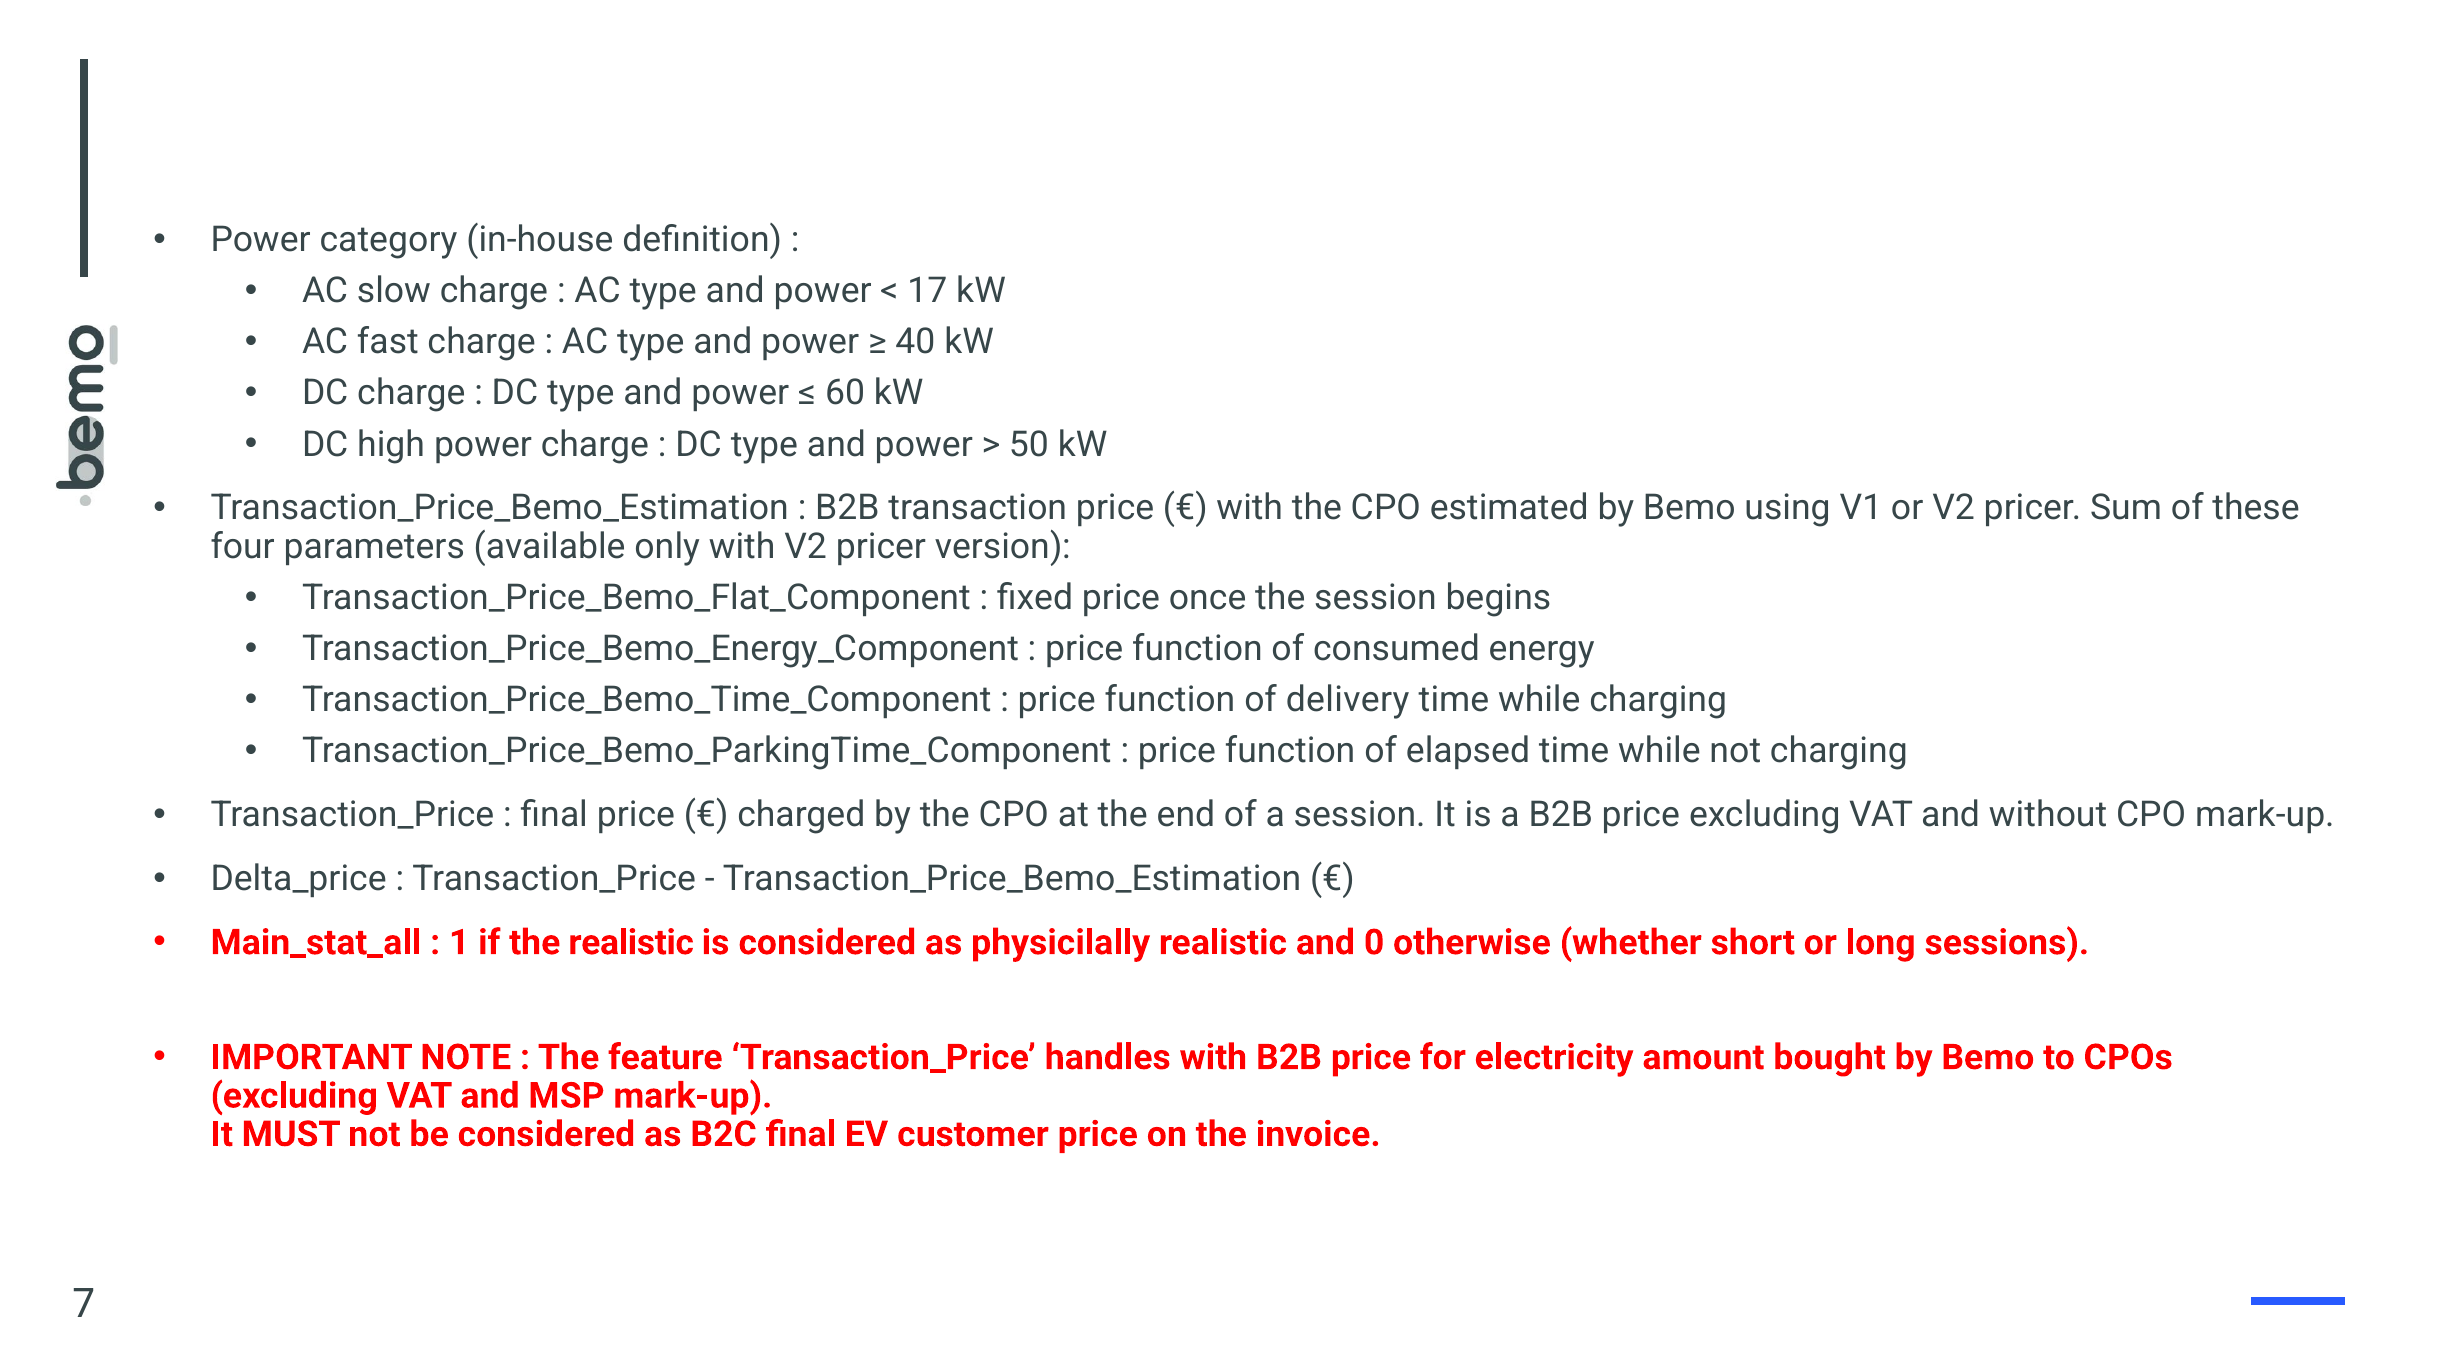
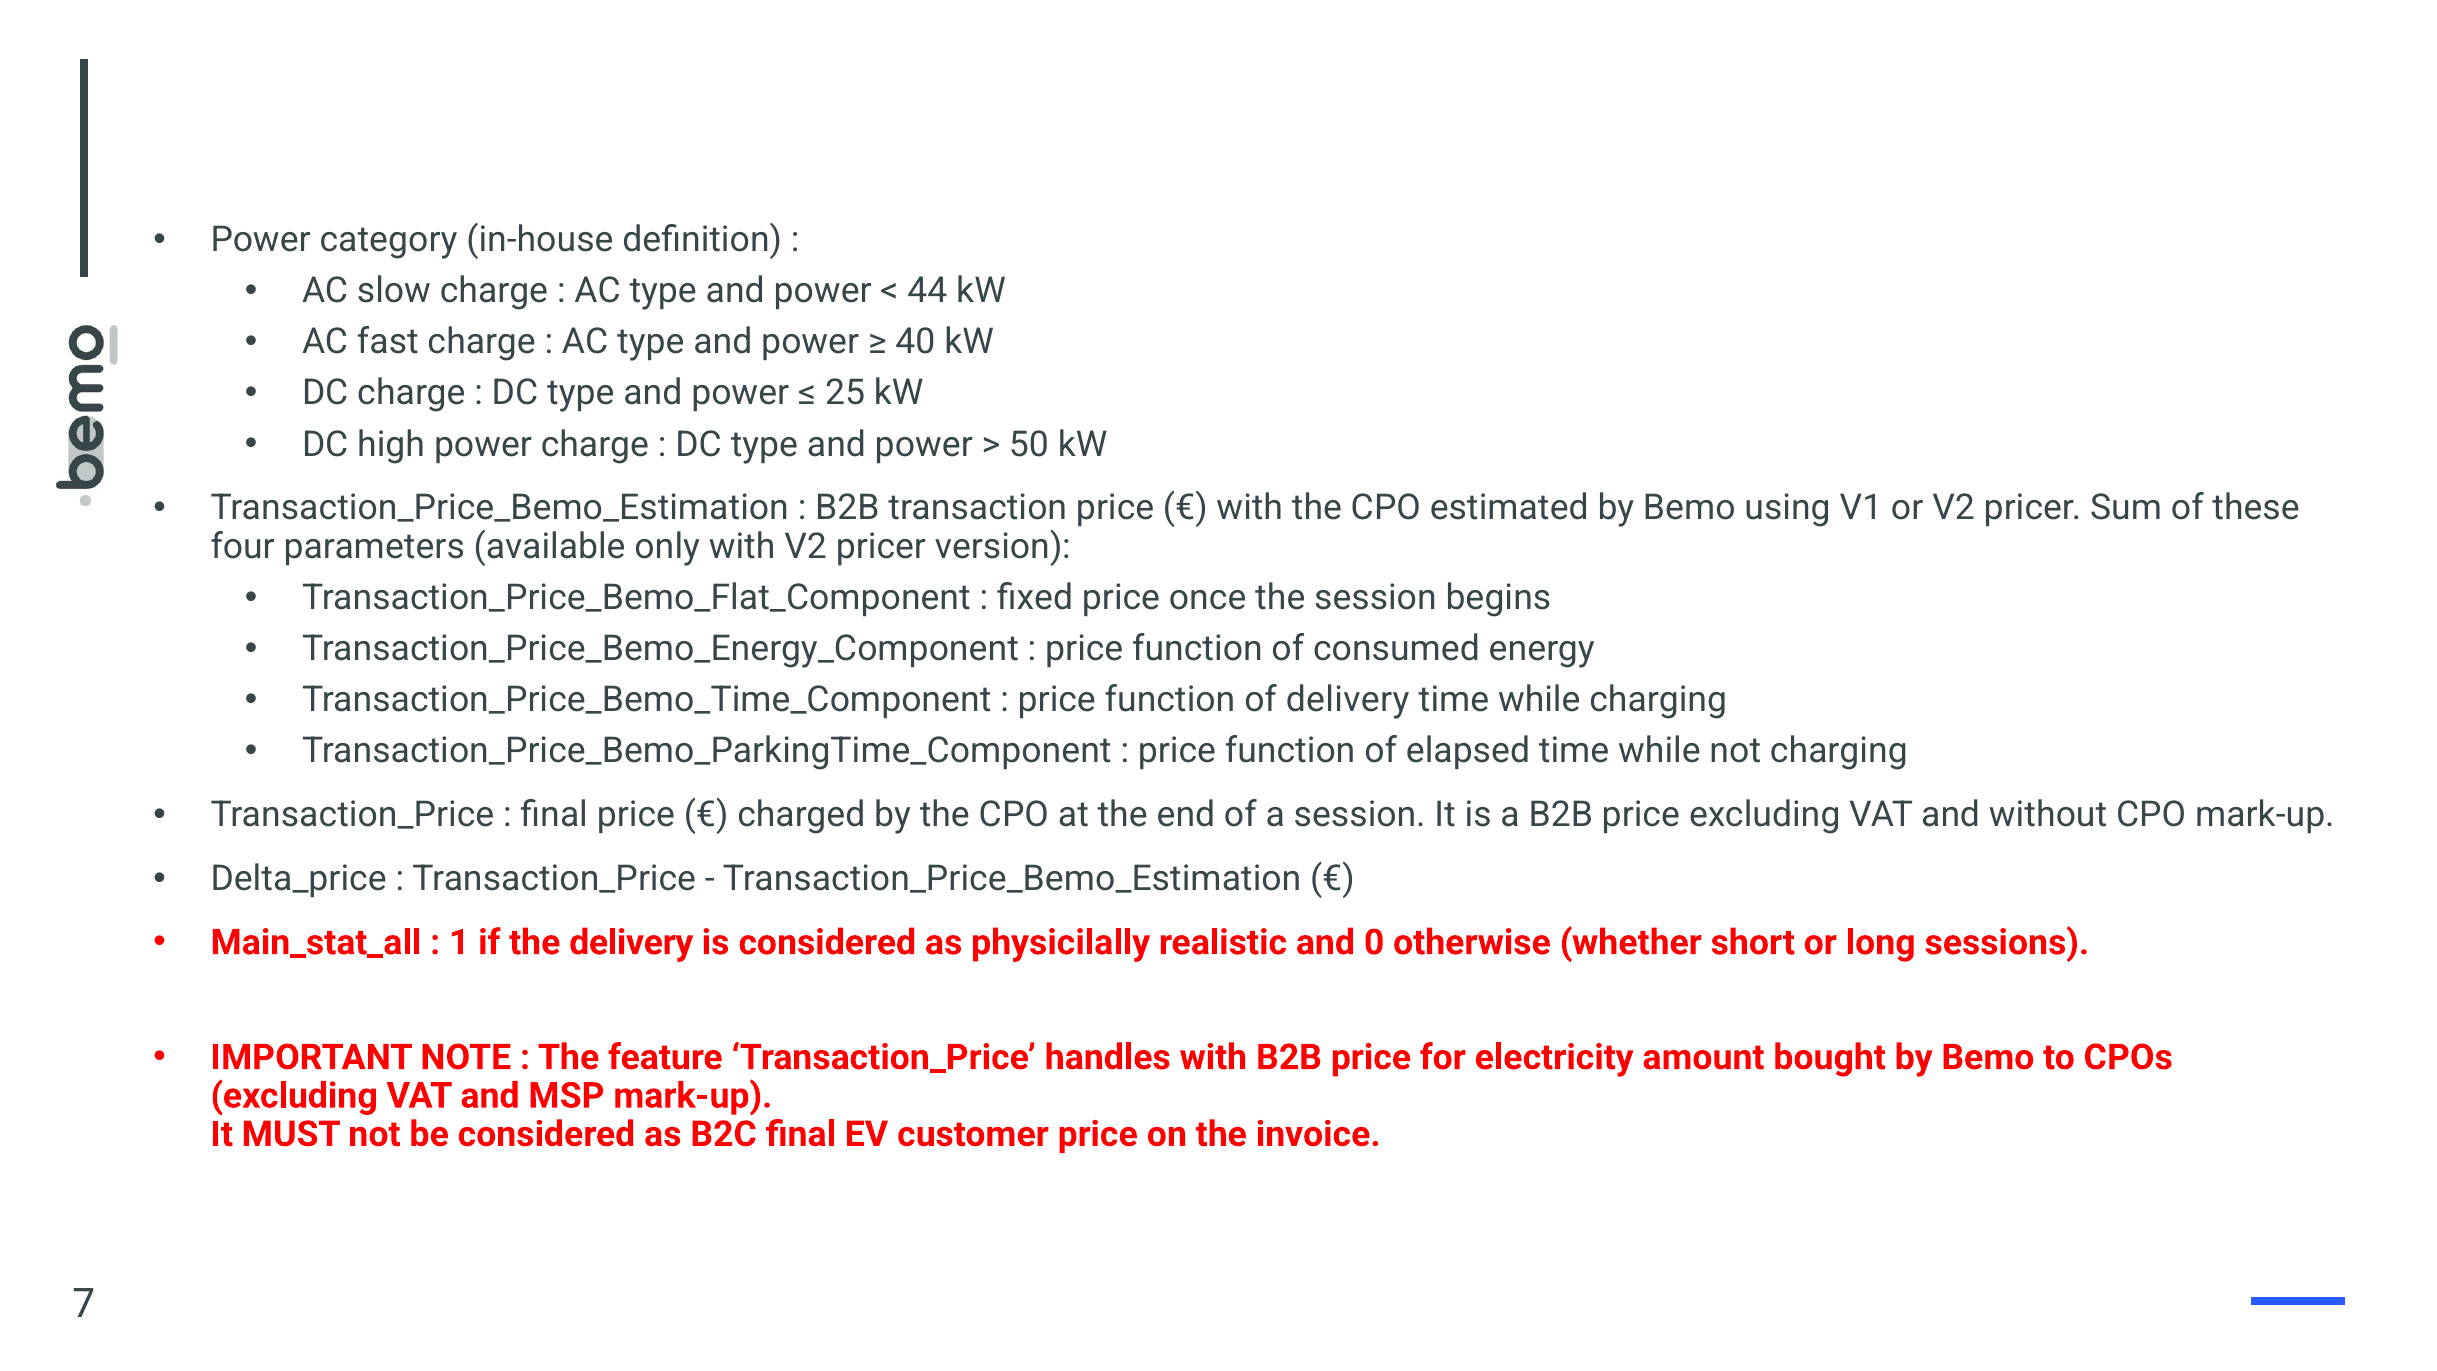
17: 17 -> 44
60: 60 -> 25
the realistic: realistic -> delivery
